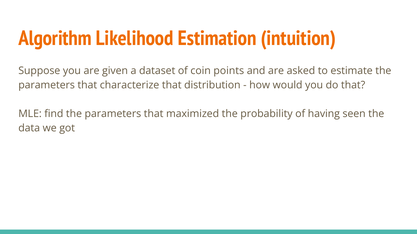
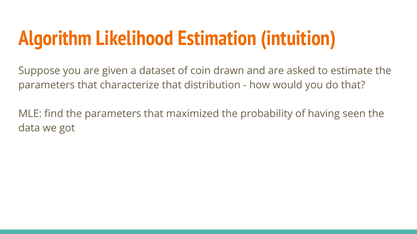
points: points -> drawn
